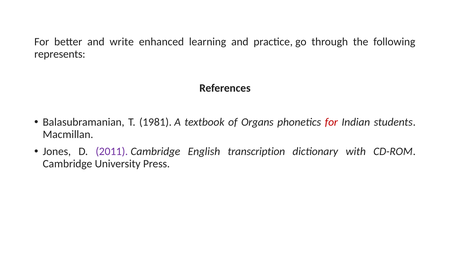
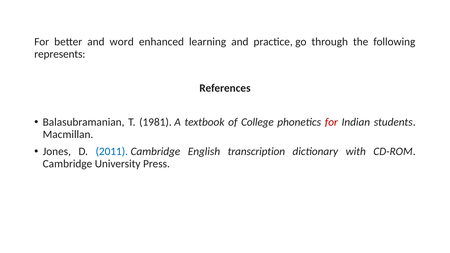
write: write -> word
Organs: Organs -> College
2011 colour: purple -> blue
